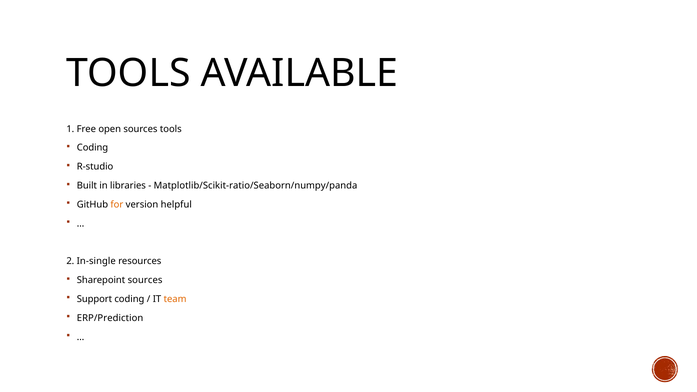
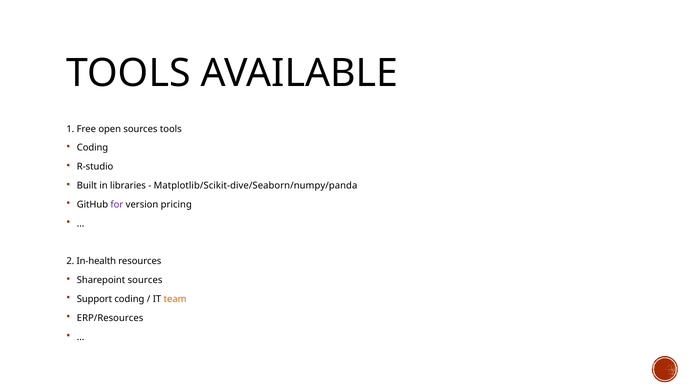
Matplotlib/Scikit-ratio/Seaborn/numpy/panda: Matplotlib/Scikit-ratio/Seaborn/numpy/panda -> Matplotlib/Scikit-dive/Seaborn/numpy/panda
for colour: orange -> purple
helpful: helpful -> pricing
In-single: In-single -> In-health
ERP/Prediction: ERP/Prediction -> ERP/Resources
